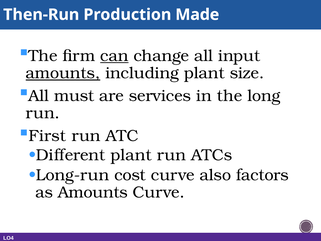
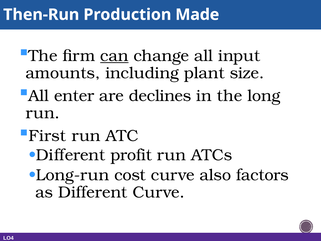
amounts at (63, 73) underline: present -> none
must: must -> enter
services: services -> declines
Different plant: plant -> profit
as Amounts: Amounts -> Different
